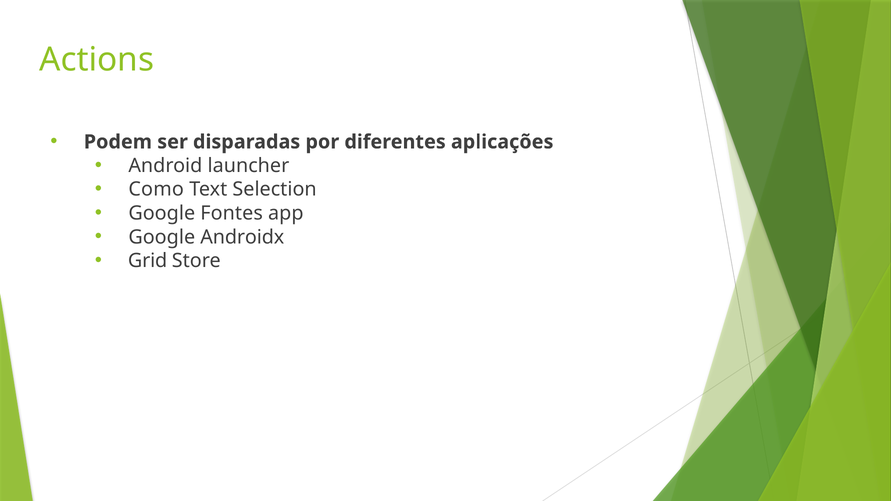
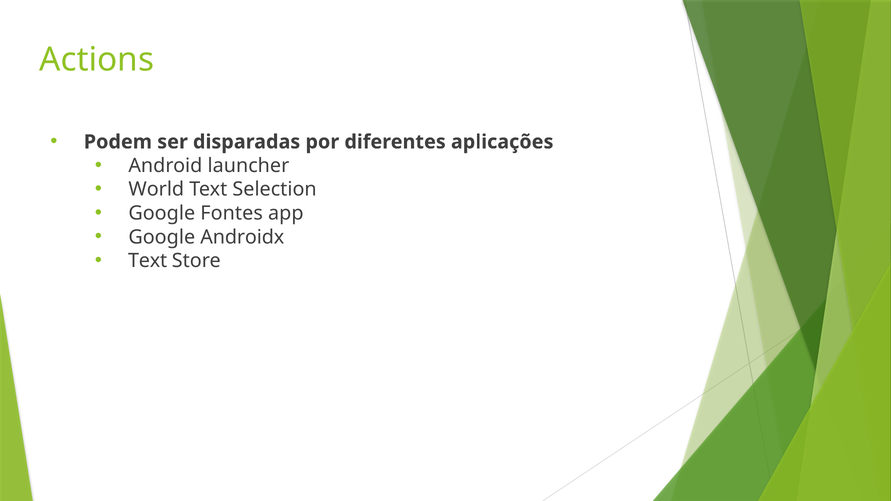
Como: Como -> World
Grid at (148, 261): Grid -> Text
